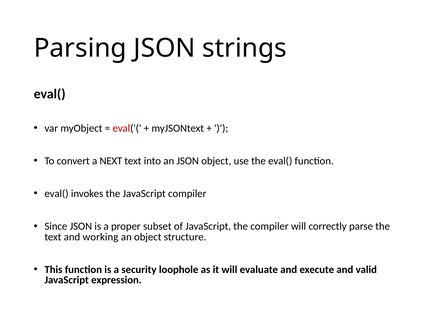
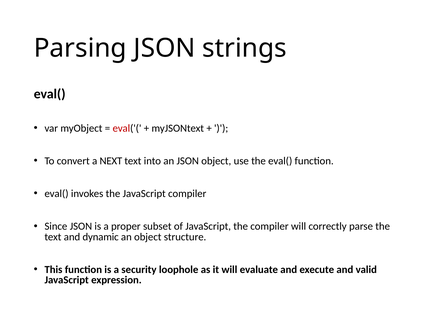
working: working -> dynamic
